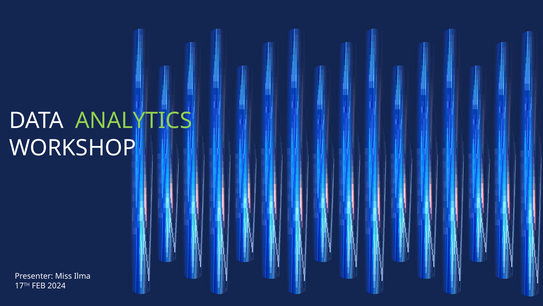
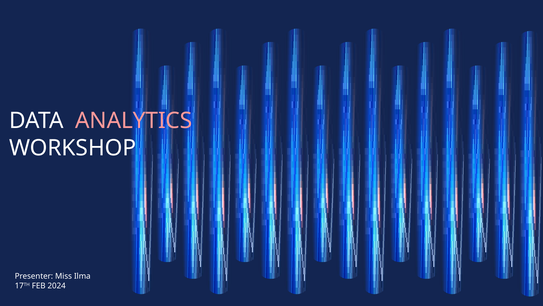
ANALYTICS colour: light green -> pink
